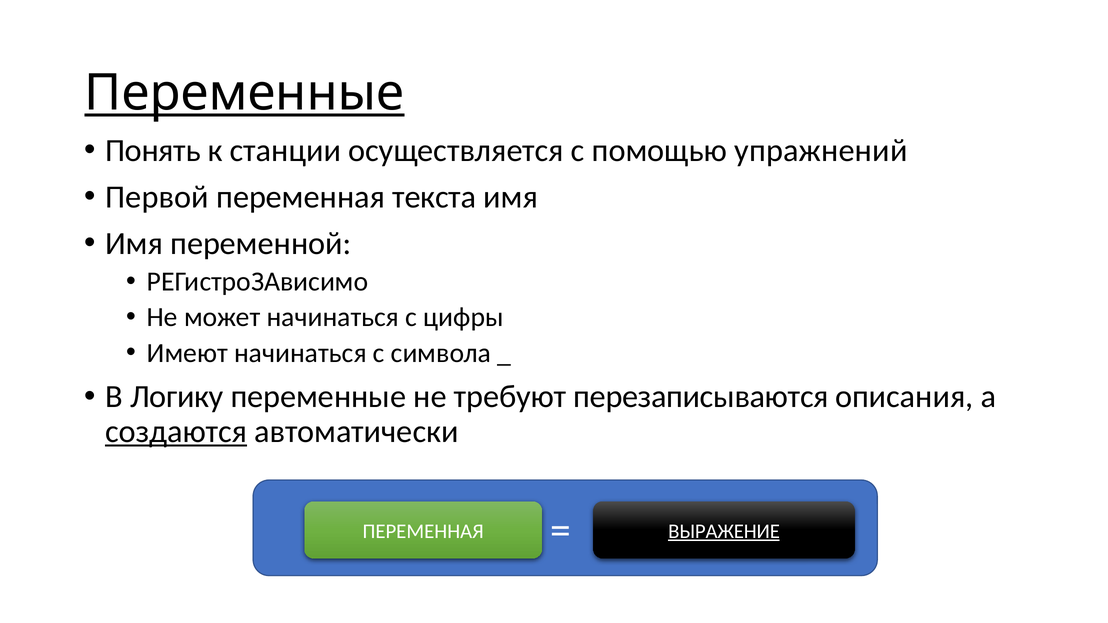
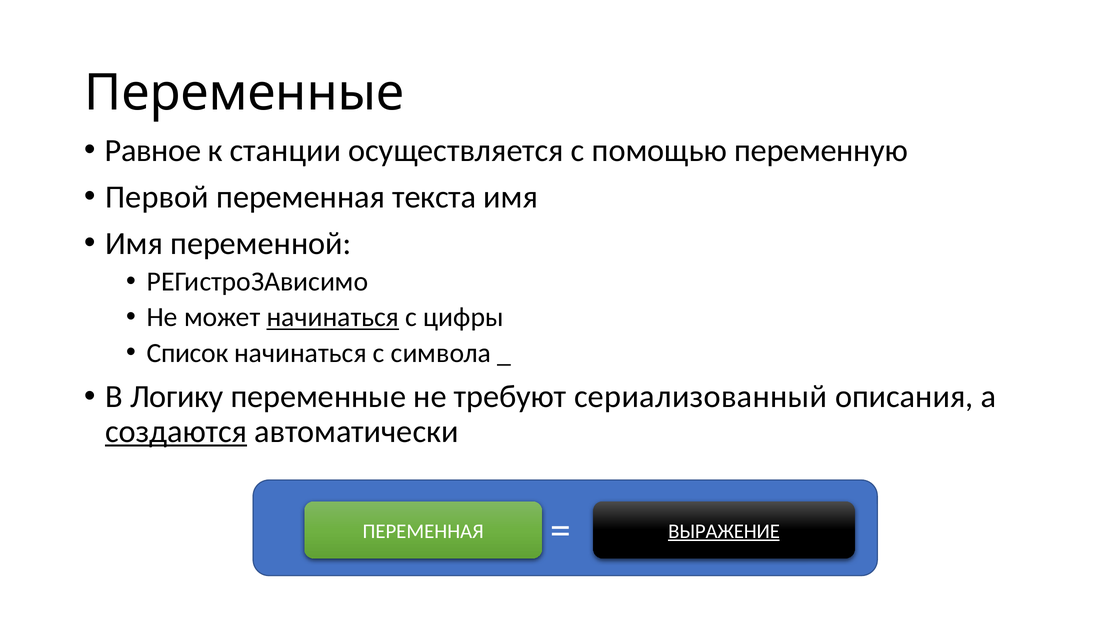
Переменные at (244, 93) underline: present -> none
Понять: Понять -> Равное
упражнений: упражнений -> переменную
начинаться at (333, 317) underline: none -> present
Имеют: Имеют -> Список
перезаписываются: перезаписываются -> сериализованный
